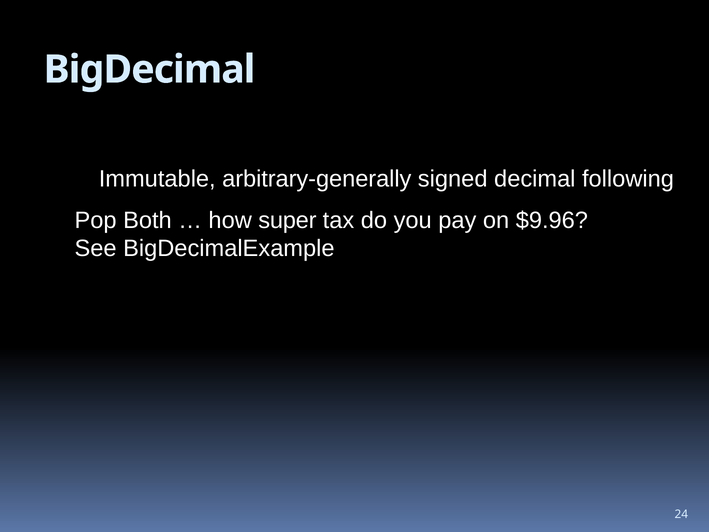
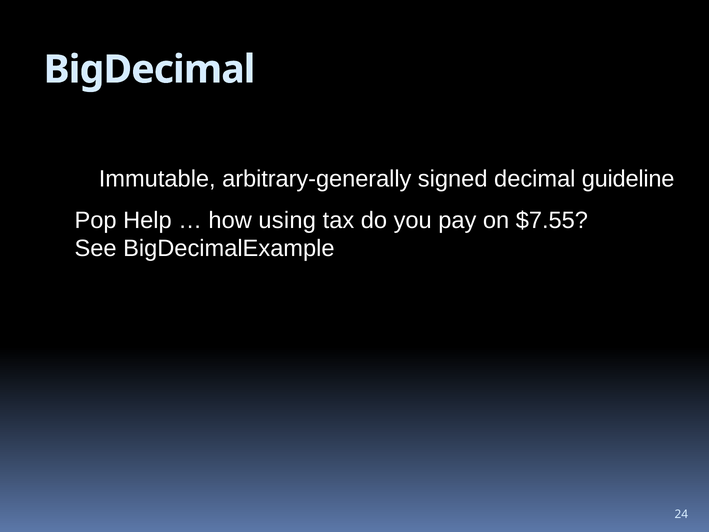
following: following -> guideline
Both: Both -> Help
super: super -> using
$9.96: $9.96 -> $7.55
